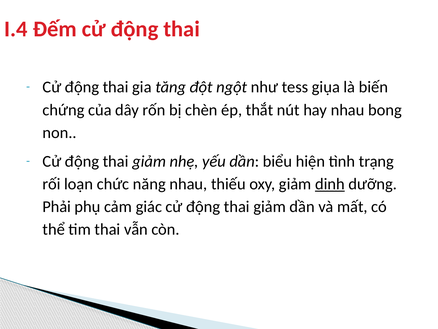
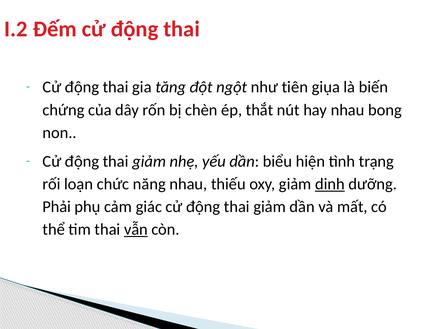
I.4: I.4 -> I.2
tess: tess -> tiên
vẫn underline: none -> present
